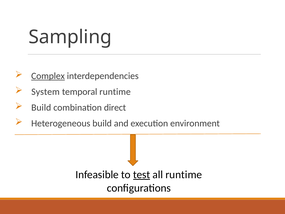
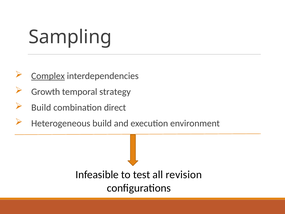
System: System -> Growth
temporal runtime: runtime -> strategy
test underline: present -> none
all runtime: runtime -> revision
